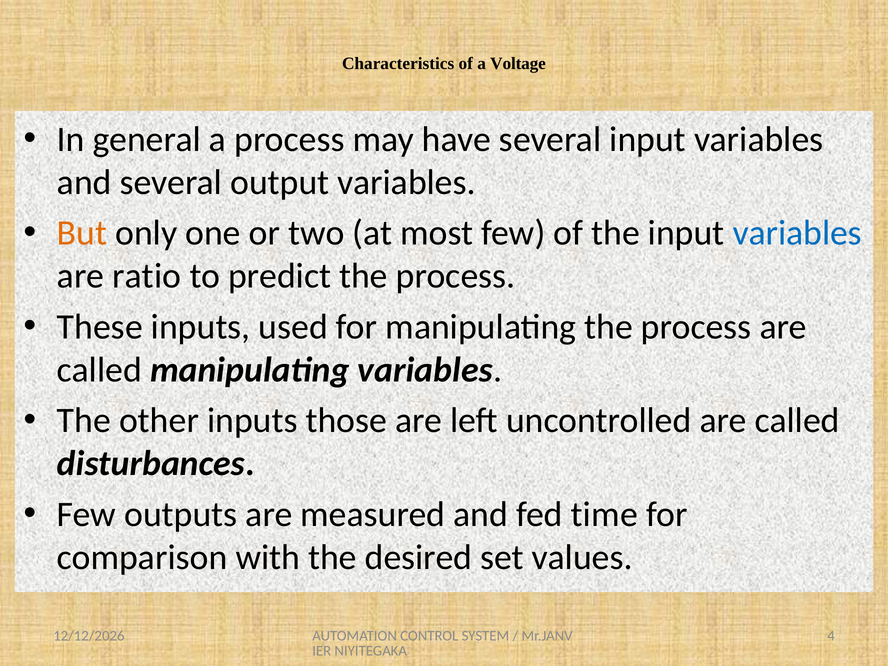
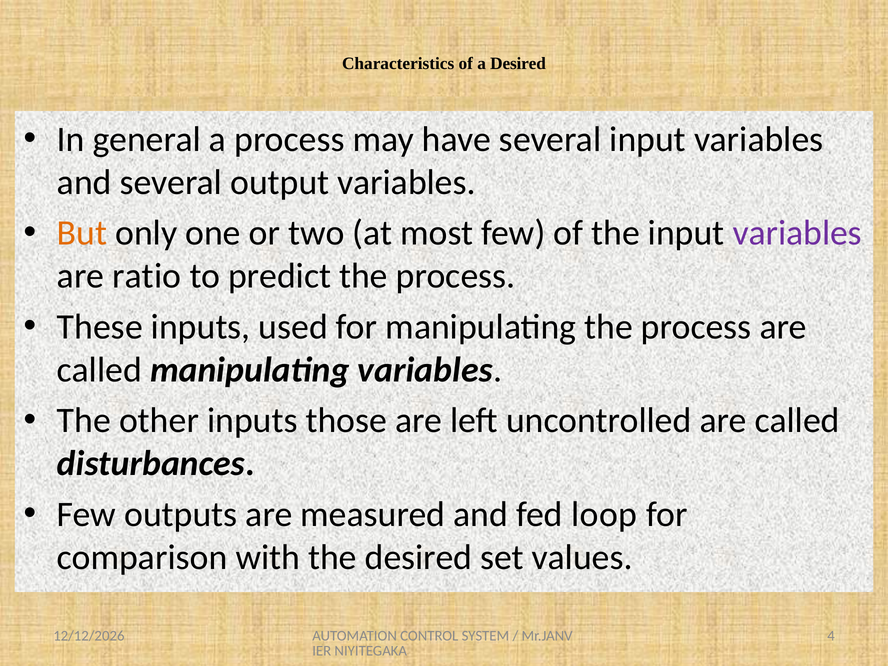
a Voltage: Voltage -> Desired
variables at (797, 233) colour: blue -> purple
time: time -> loop
